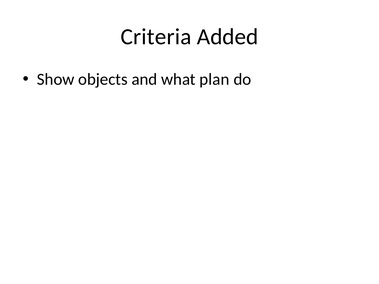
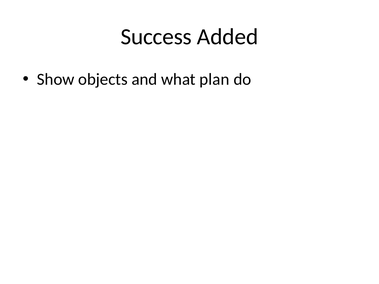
Criteria: Criteria -> Success
